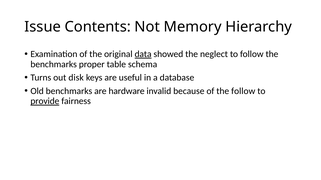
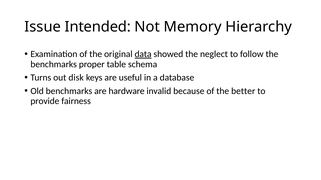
Contents: Contents -> Intended
the follow: follow -> better
provide underline: present -> none
